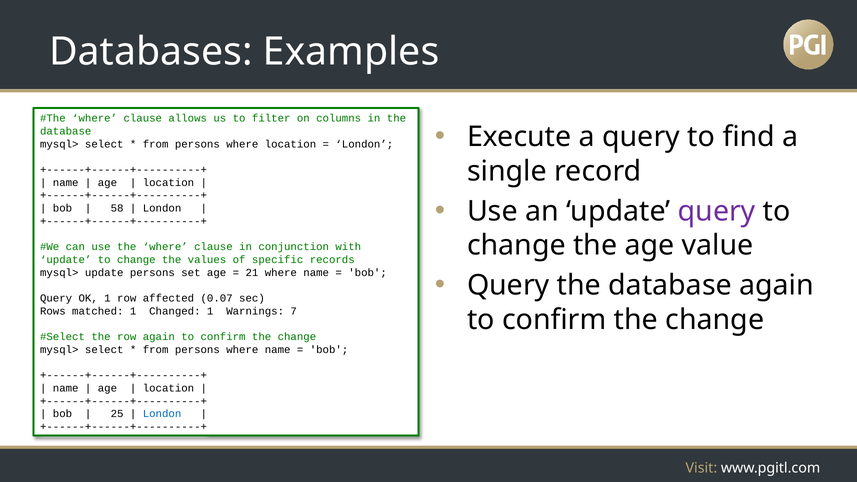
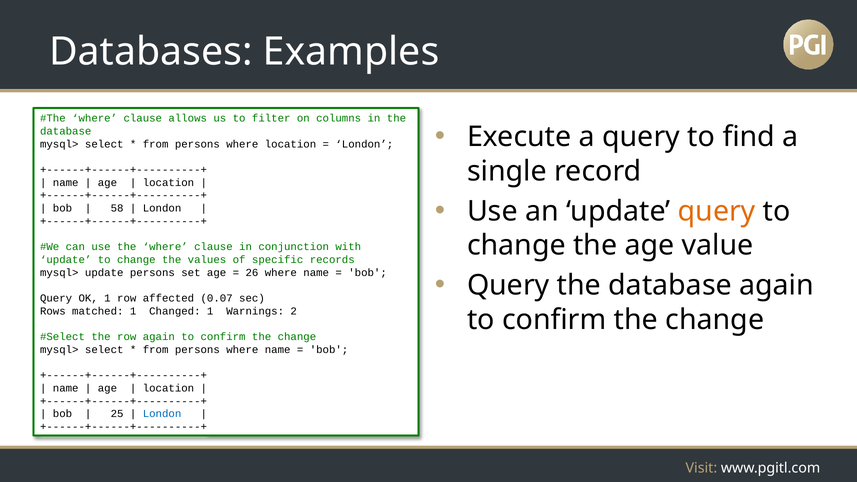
query at (717, 211) colour: purple -> orange
21: 21 -> 26
7: 7 -> 2
